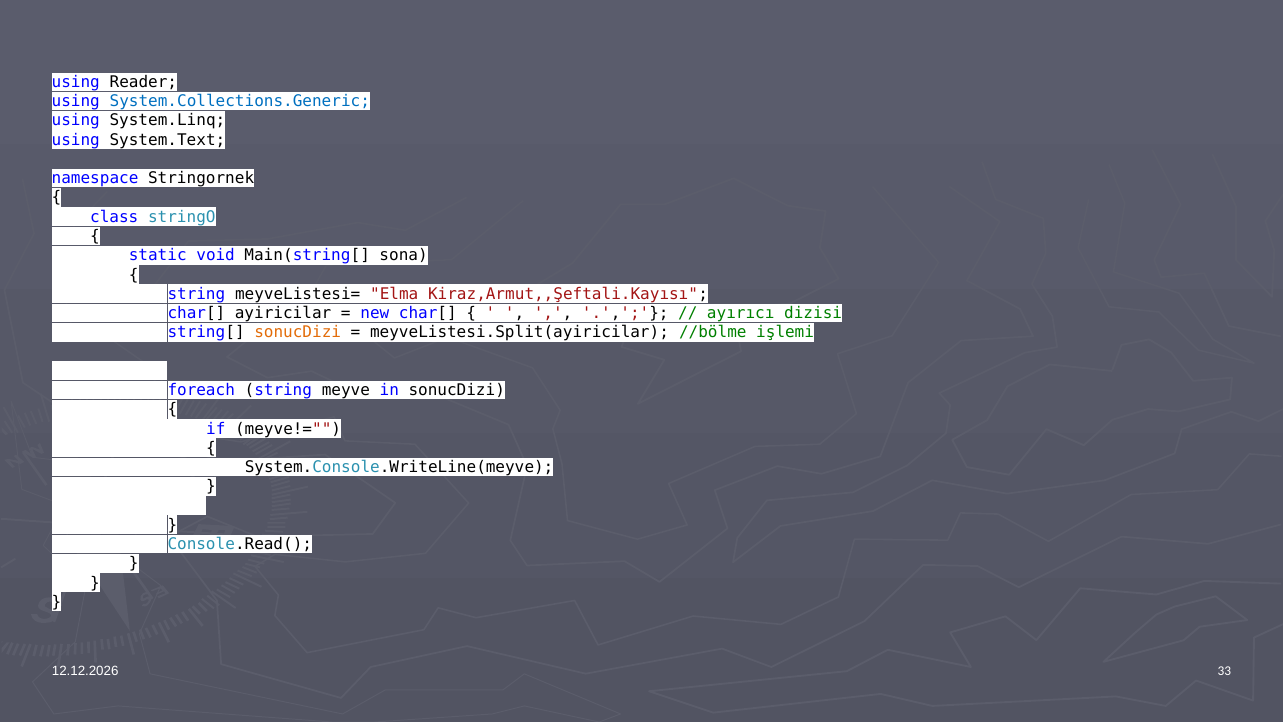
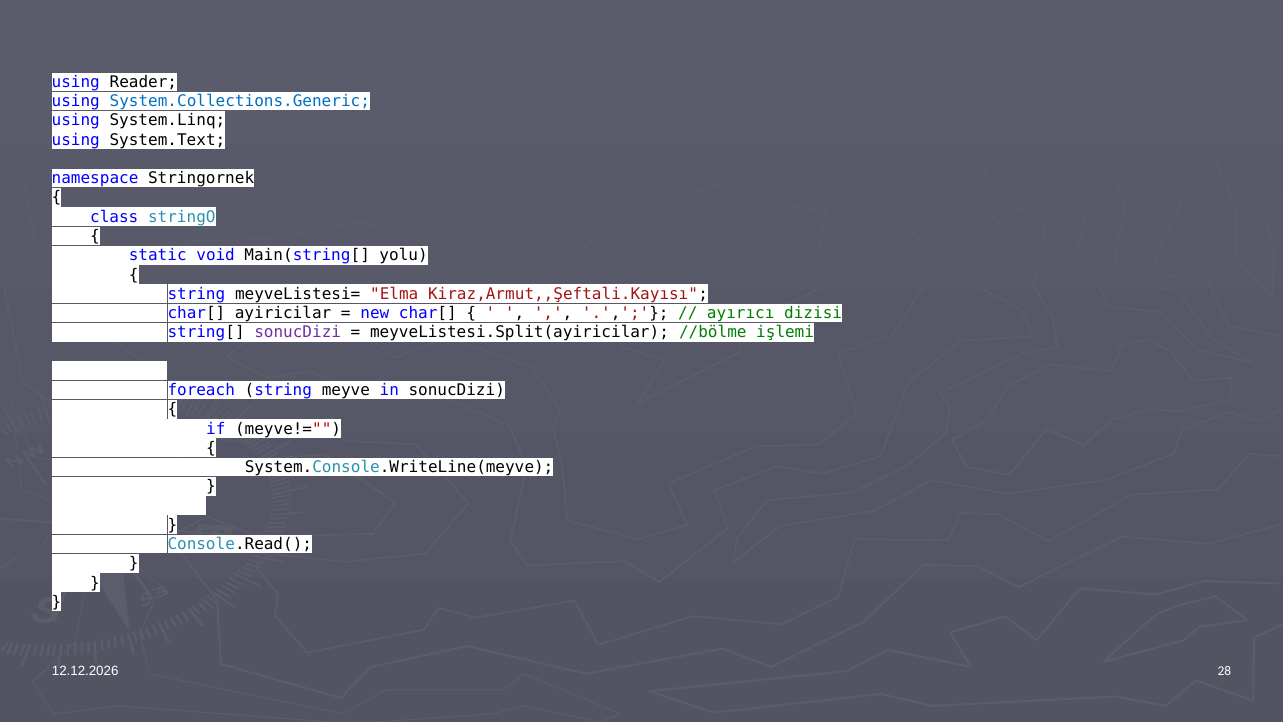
sona: sona -> yolu
sonucDizi at (298, 332) colour: orange -> purple
33: 33 -> 28
